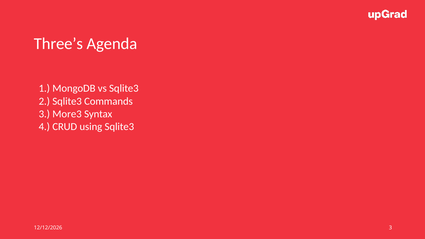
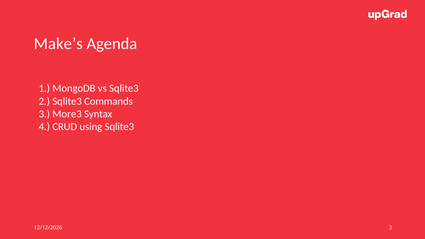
Three’s: Three’s -> Make’s
